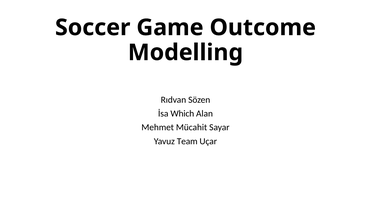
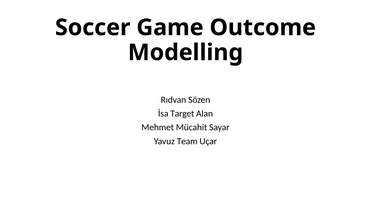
Which: Which -> Target
